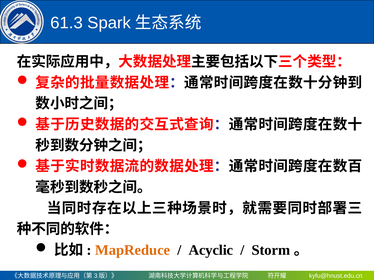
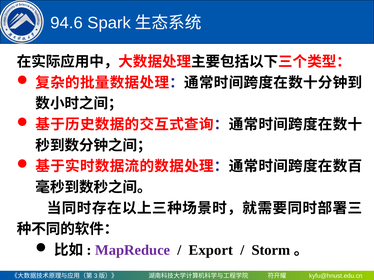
61.3: 61.3 -> 94.6
MapReduce colour: orange -> purple
Acyclic: Acyclic -> Export
